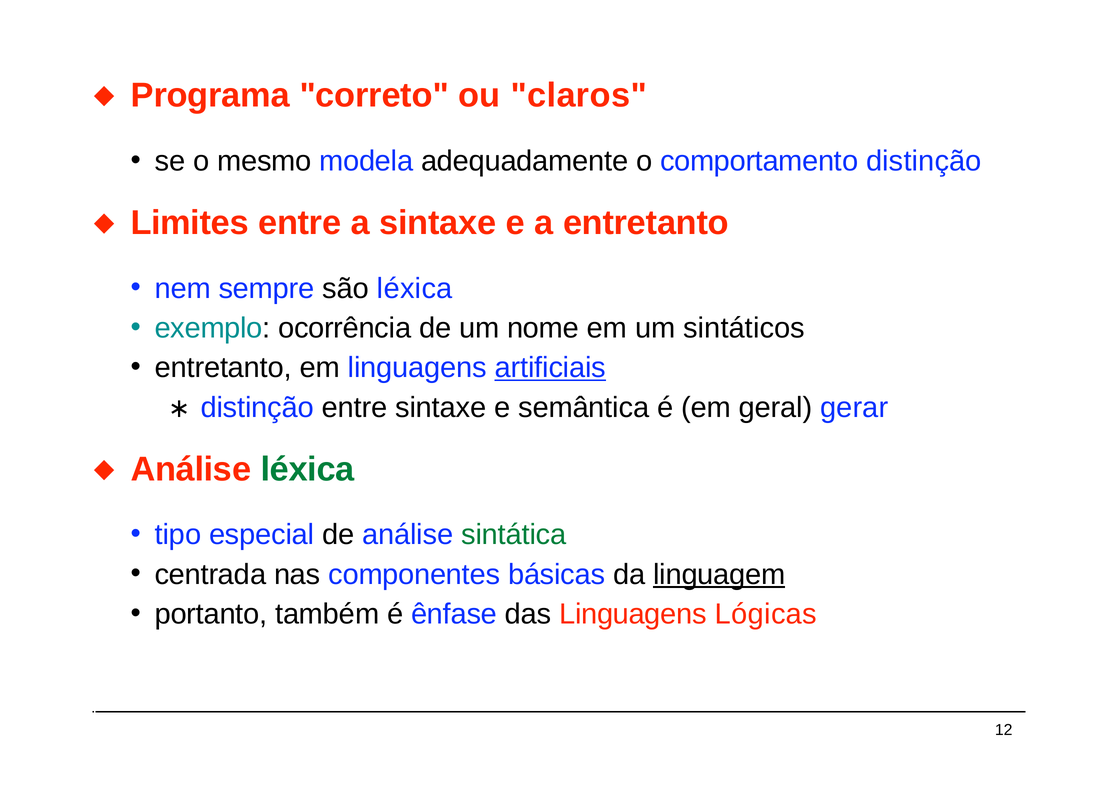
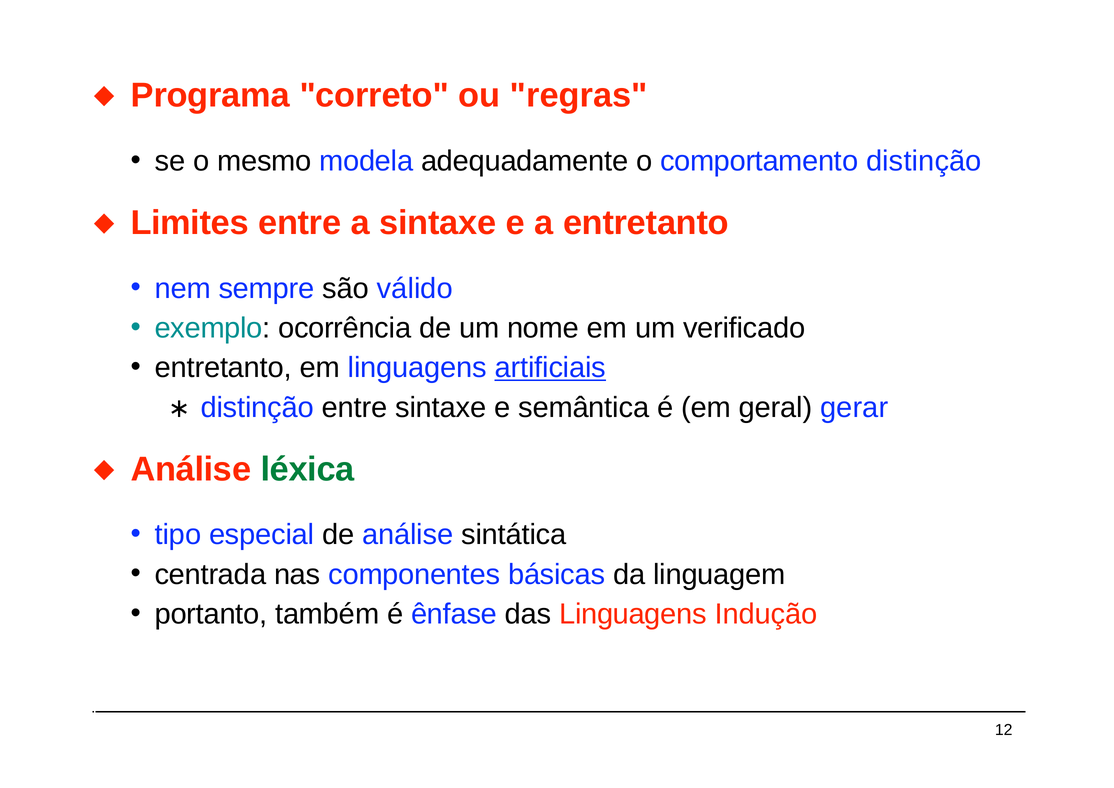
claros: claros -> regras
são léxica: léxica -> válido
sintáticos: sintáticos -> verificado
sintática colour: green -> black
linguagem underline: present -> none
Lógicas: Lógicas -> Indução
